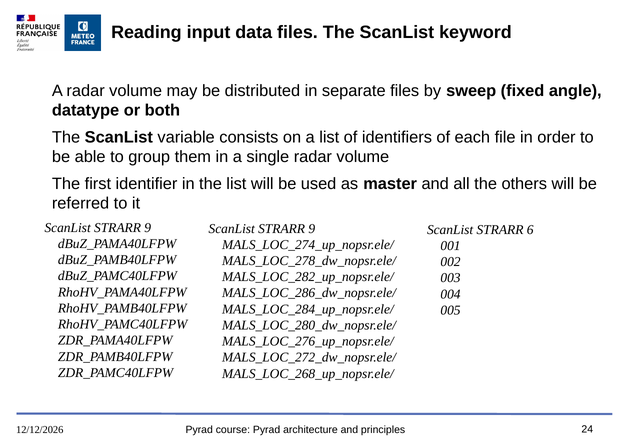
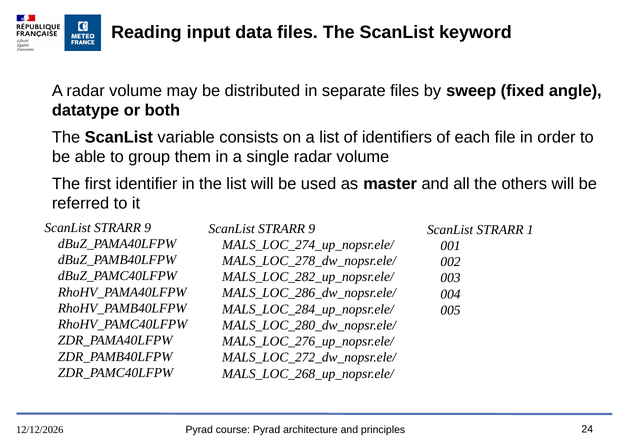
6: 6 -> 1
